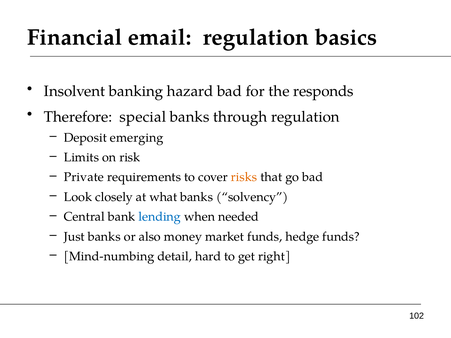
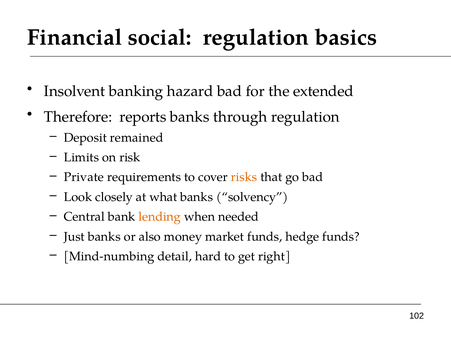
email: email -> social
responds: responds -> extended
special: special -> reports
emerging: emerging -> remained
lending colour: blue -> orange
